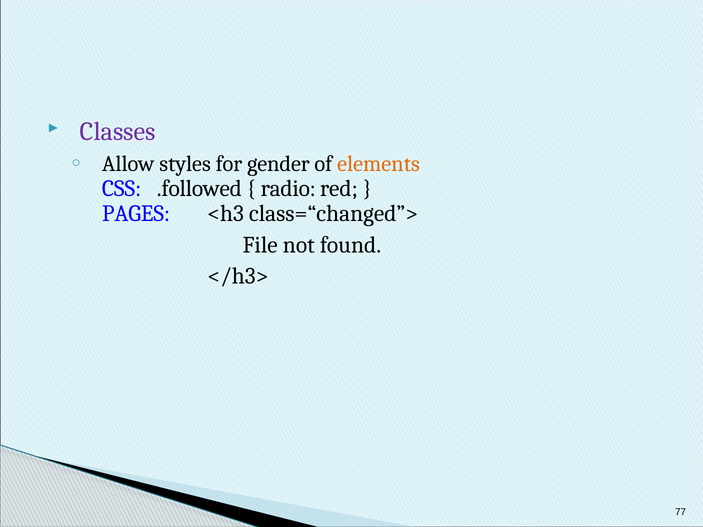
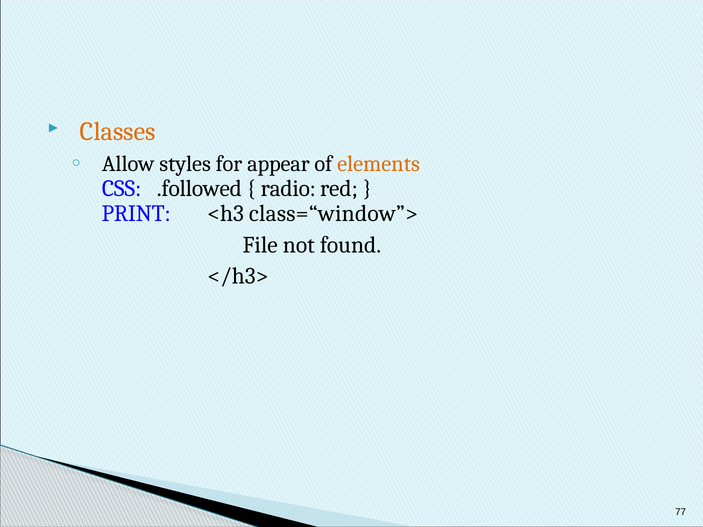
Classes colour: purple -> orange
gender: gender -> appear
PAGES: PAGES -> PRINT
class=“changed”>: class=“changed”> -> class=“window”>
